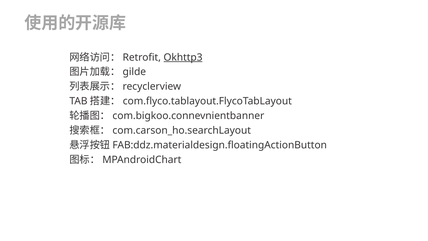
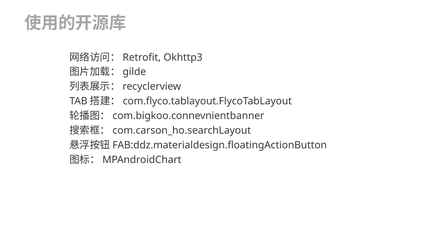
Okhttp3 underline: present -> none
